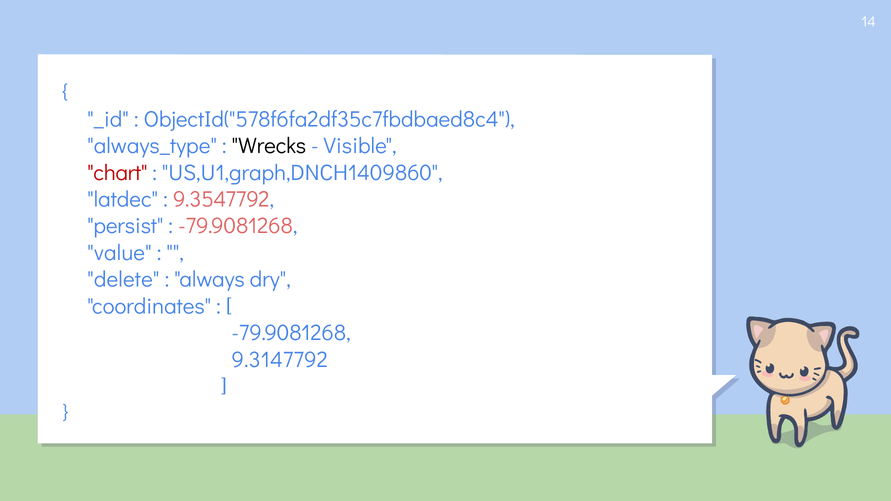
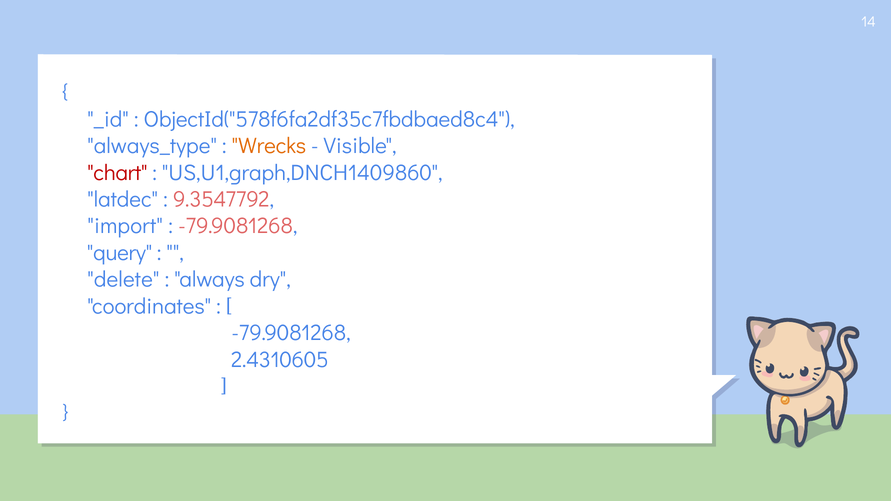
Wrecks colour: black -> orange
persist: persist -> import
value: value -> query
9.3147792: 9.3147792 -> 2.4310605
